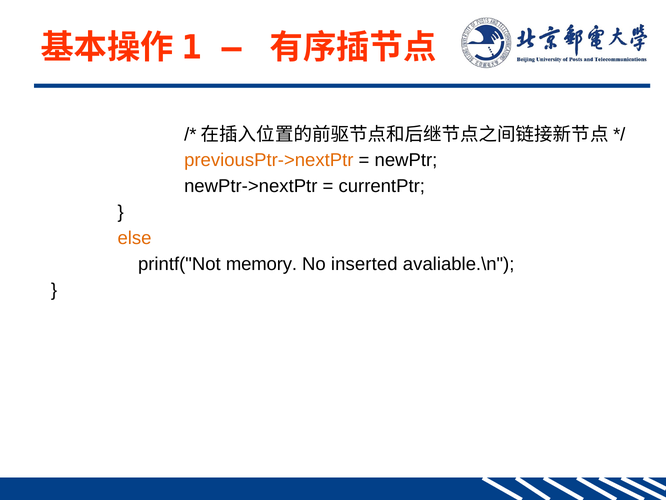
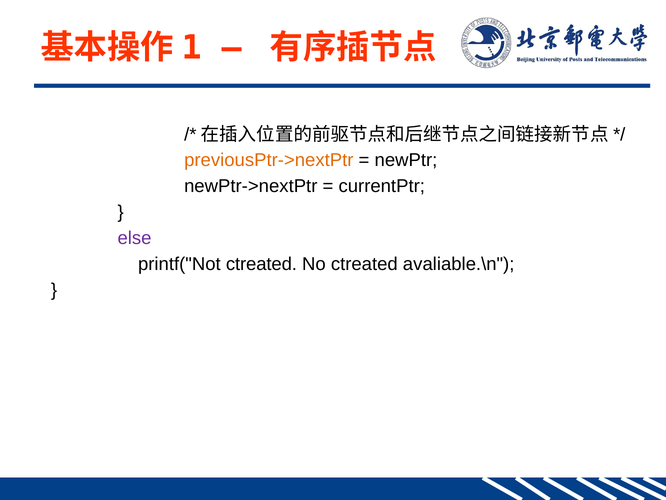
else colour: orange -> purple
printf("Not memory: memory -> ctreated
No inserted: inserted -> ctreated
